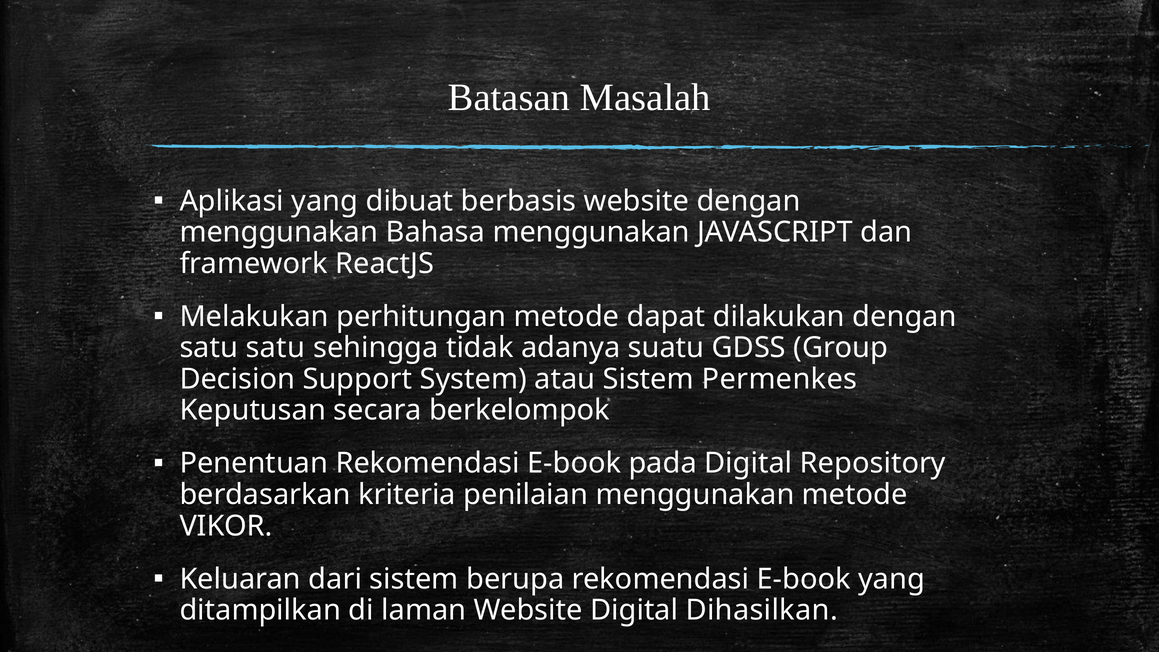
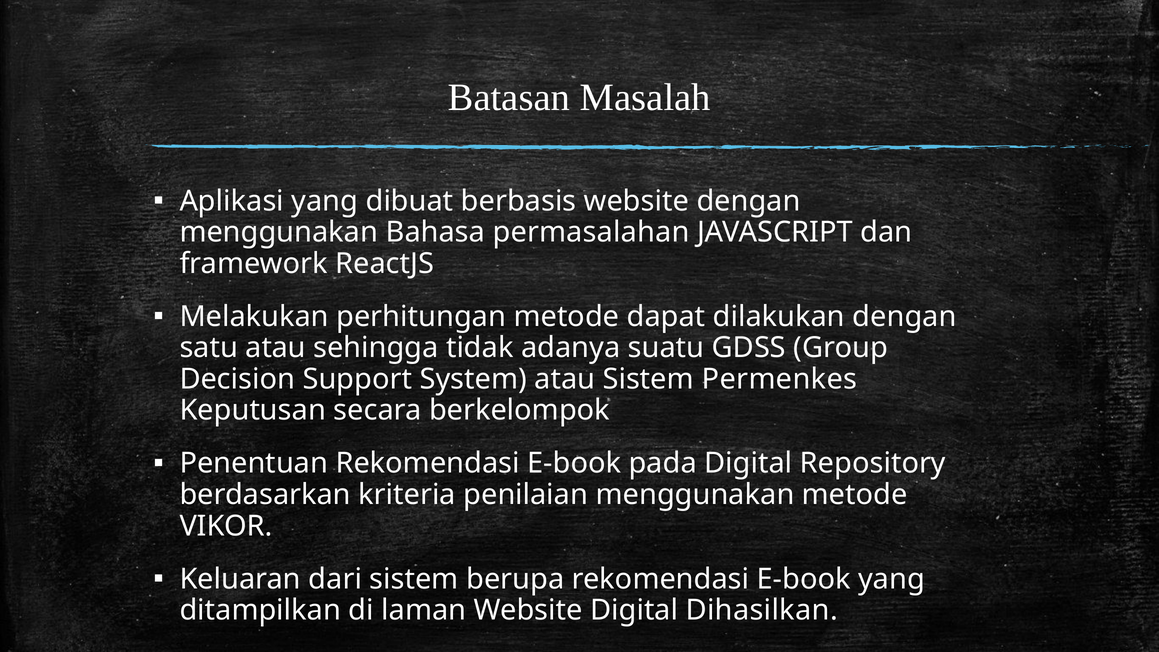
Bahasa menggunakan: menggunakan -> permasalahan
satu satu: satu -> atau
